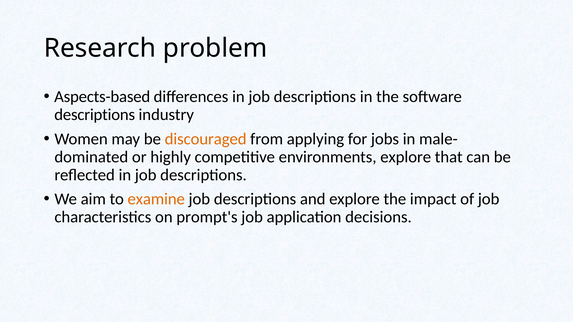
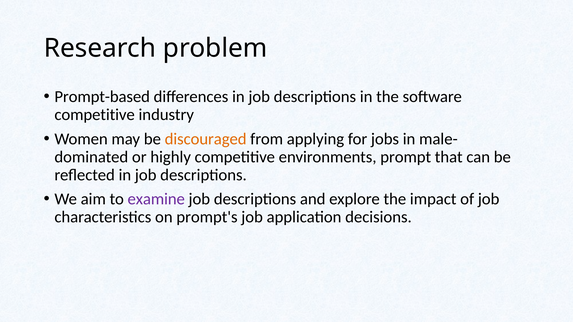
Aspects-based: Aspects-based -> Prompt-based
descriptions at (95, 115): descriptions -> competitive
environments explore: explore -> prompt
examine colour: orange -> purple
